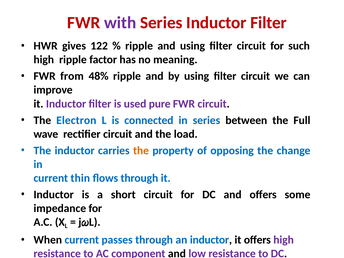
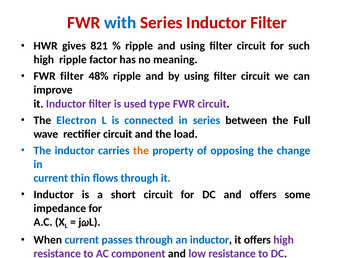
with colour: purple -> blue
122: 122 -> 821
FWR from: from -> filter
pure: pure -> type
